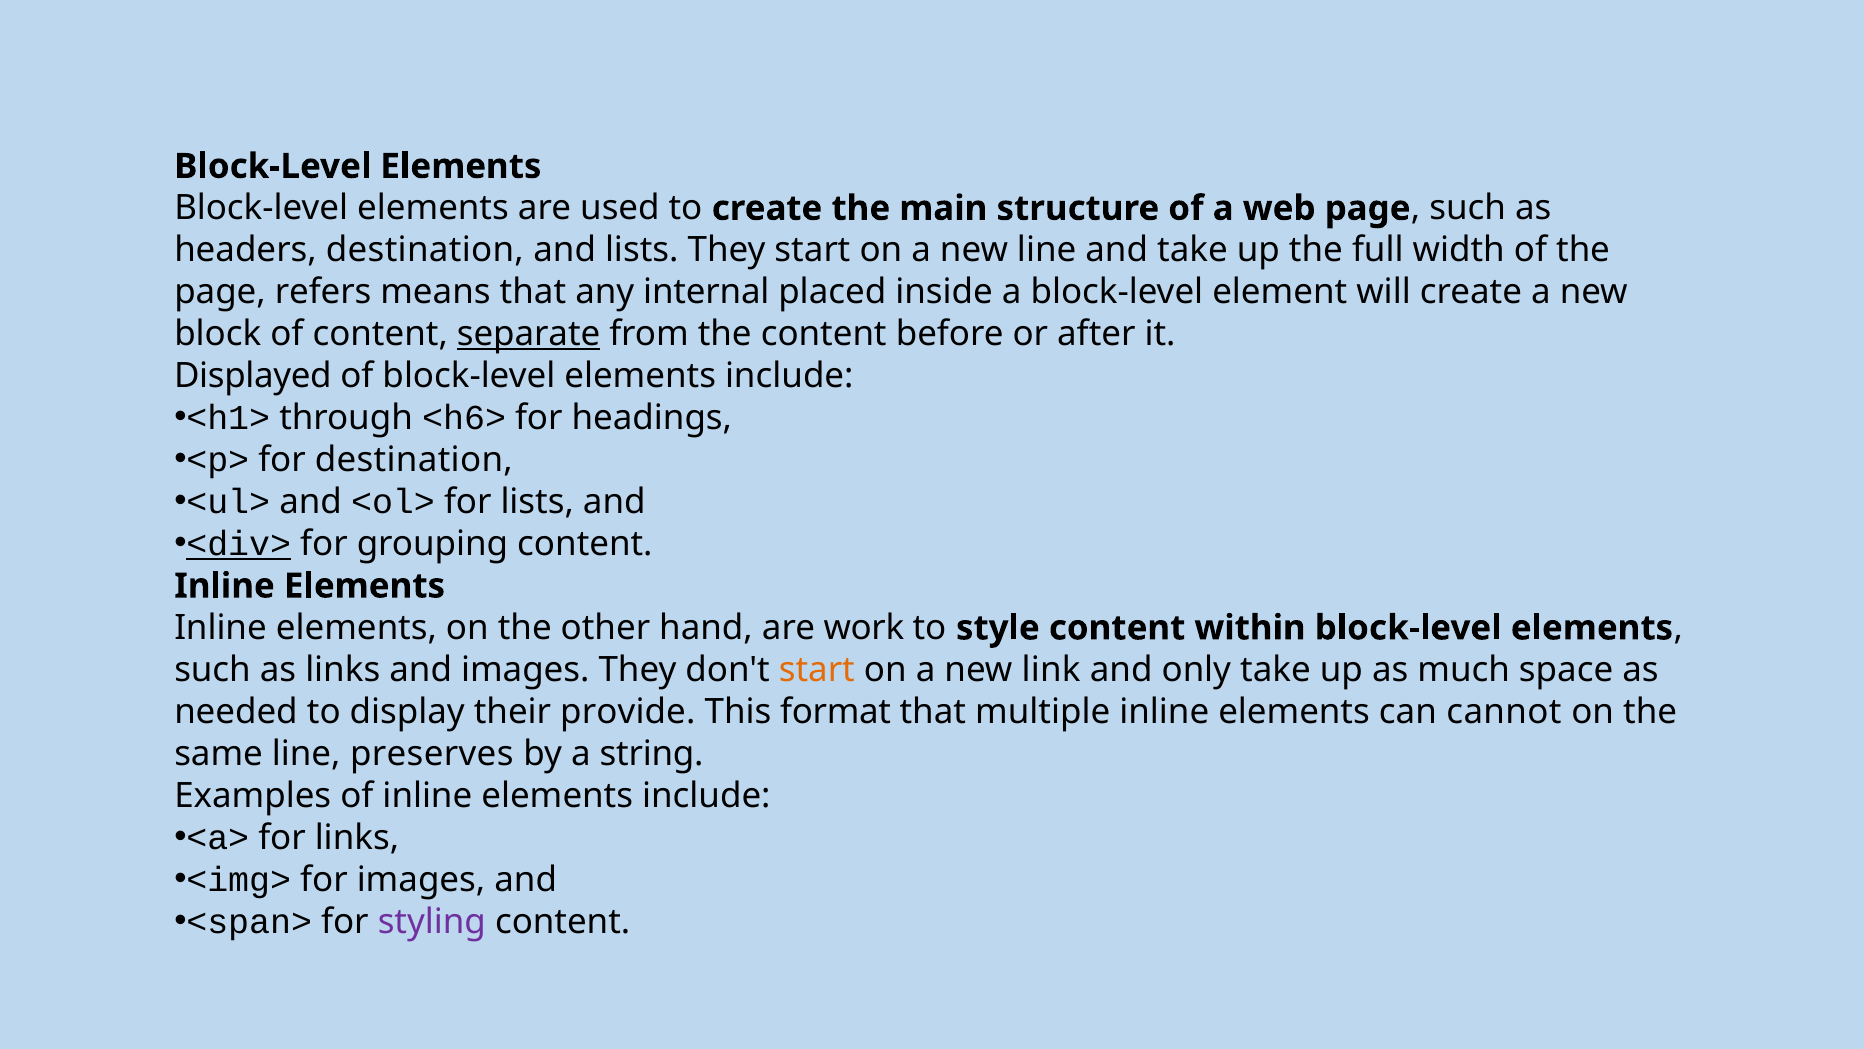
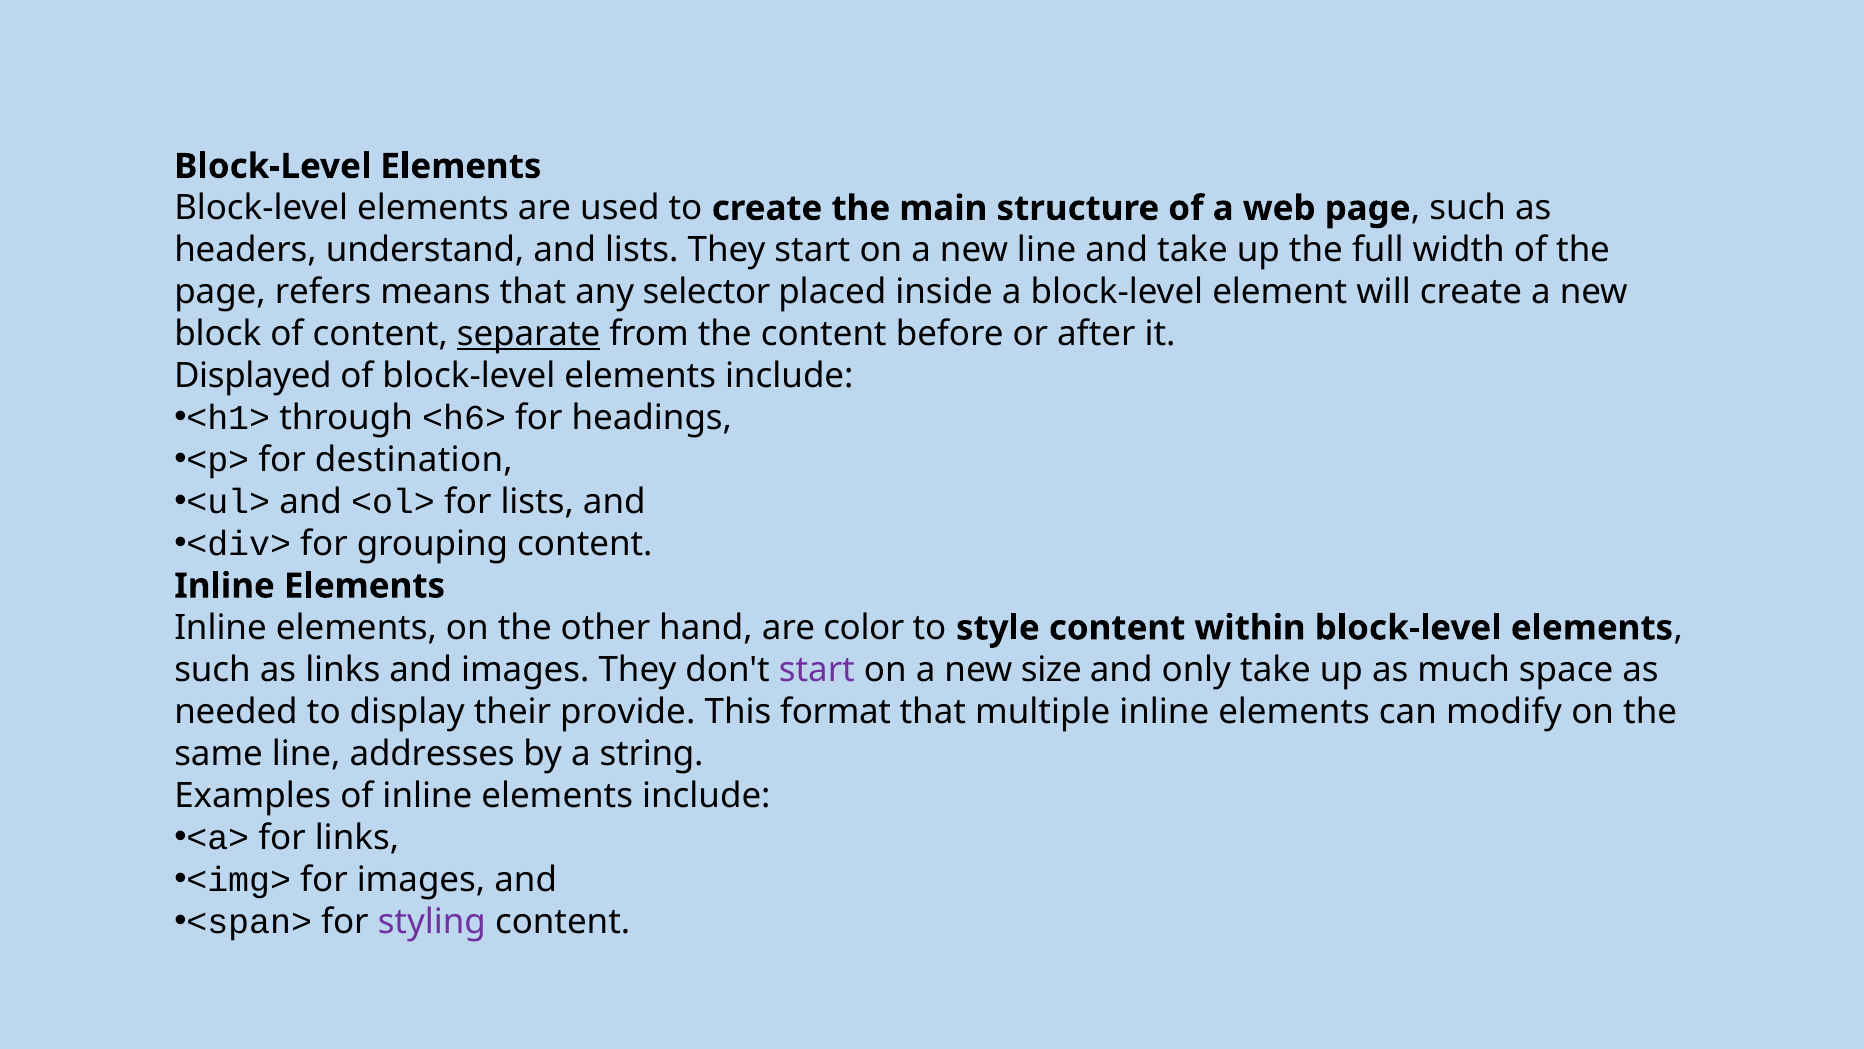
headers destination: destination -> understand
internal: internal -> selector
<div> underline: present -> none
work: work -> color
start at (817, 670) colour: orange -> purple
link: link -> size
cannot: cannot -> modify
preserves: preserves -> addresses
